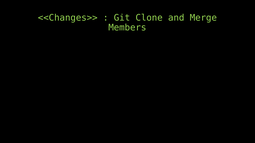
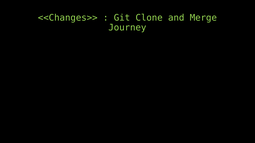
Members: Members -> Journey
